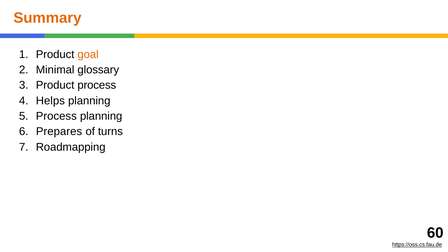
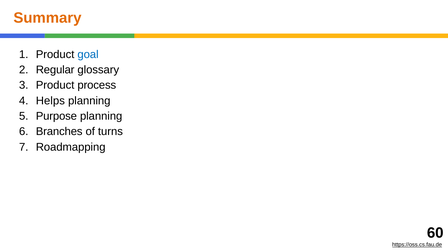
goal colour: orange -> blue
Minimal: Minimal -> Regular
Process at (56, 116): Process -> Purpose
Prepares: Prepares -> Branches
